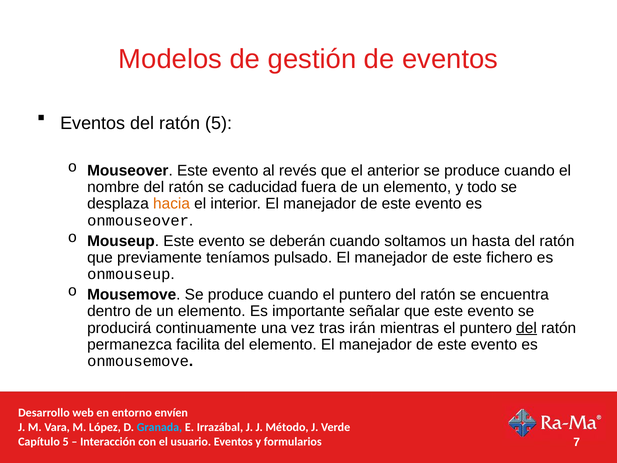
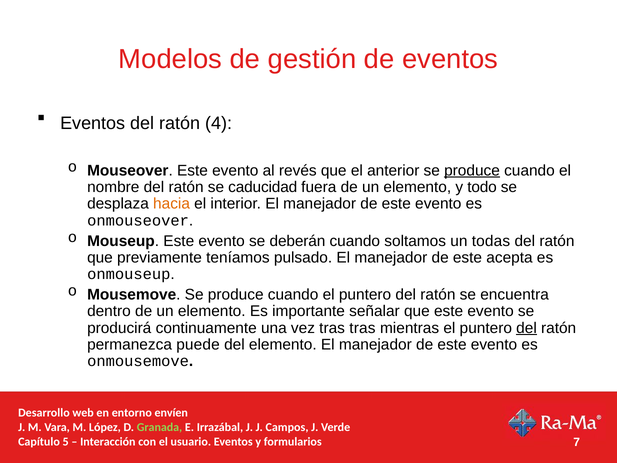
ratón 5: 5 -> 4
produce at (472, 170) underline: none -> present
hasta: hasta -> todas
fichero: fichero -> acepta
tras irán: irán -> tras
facilita: facilita -> puede
Granada colour: light blue -> light green
Método: Método -> Campos
